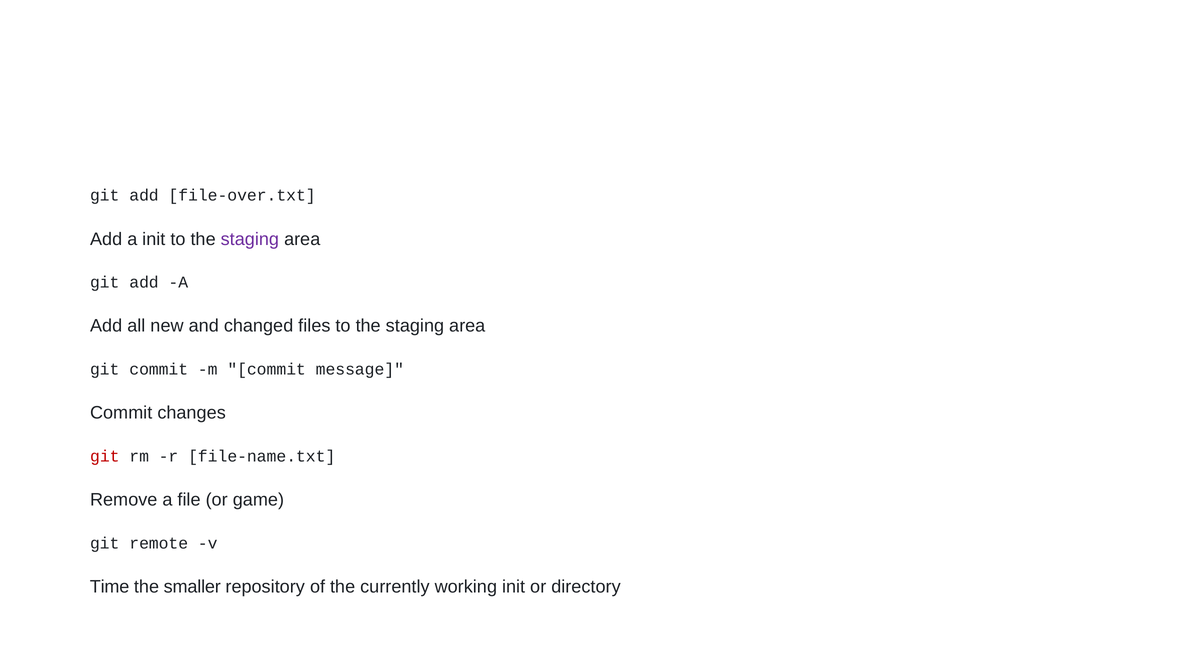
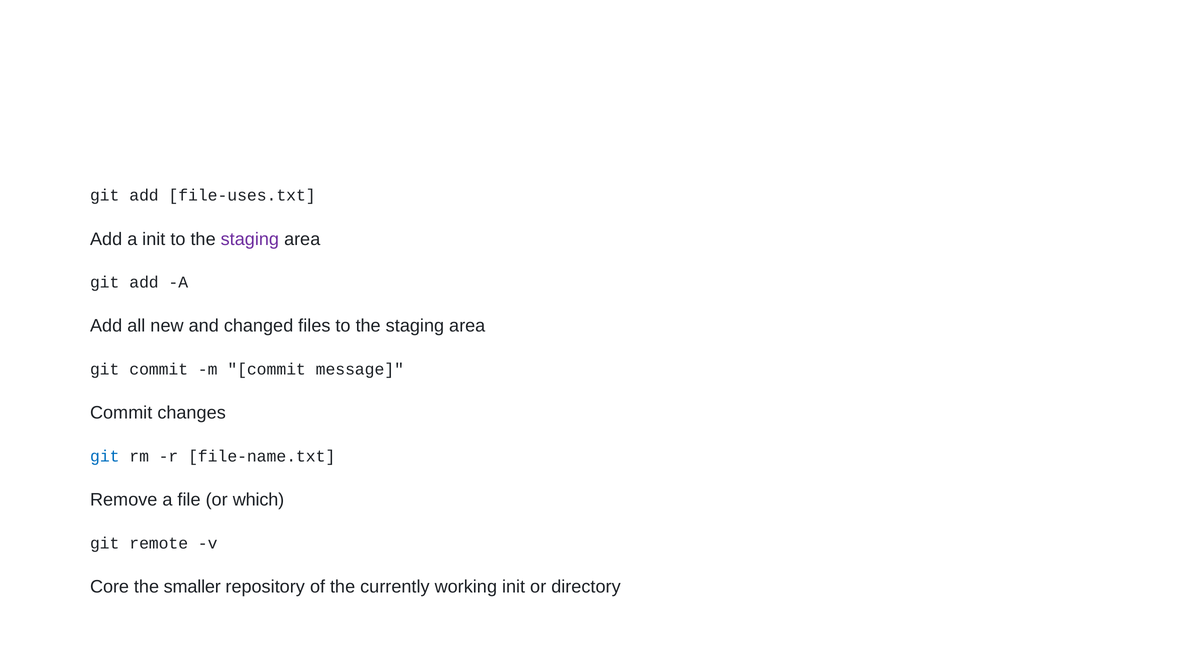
file-over.txt: file-over.txt -> file-uses.txt
git at (105, 456) colour: red -> blue
game: game -> which
Time: Time -> Core
